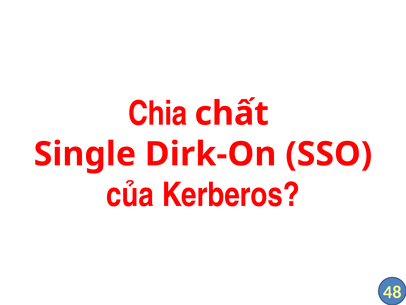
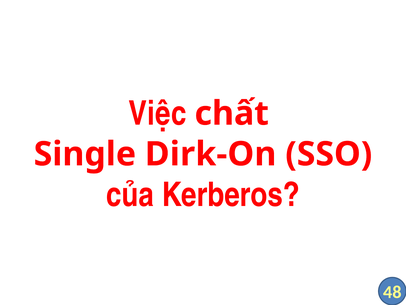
Chia: Chia -> Việc
